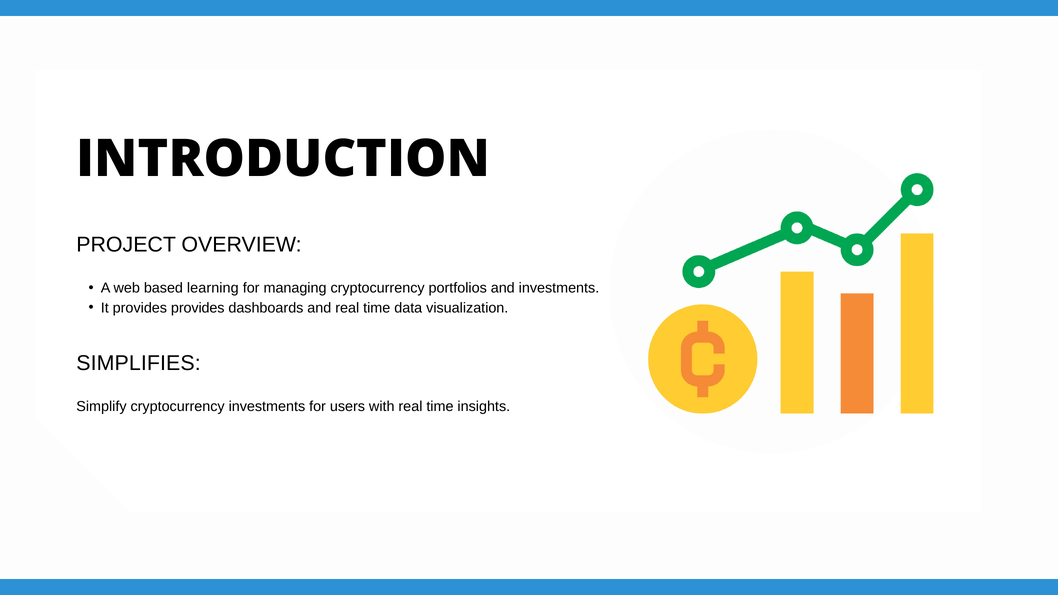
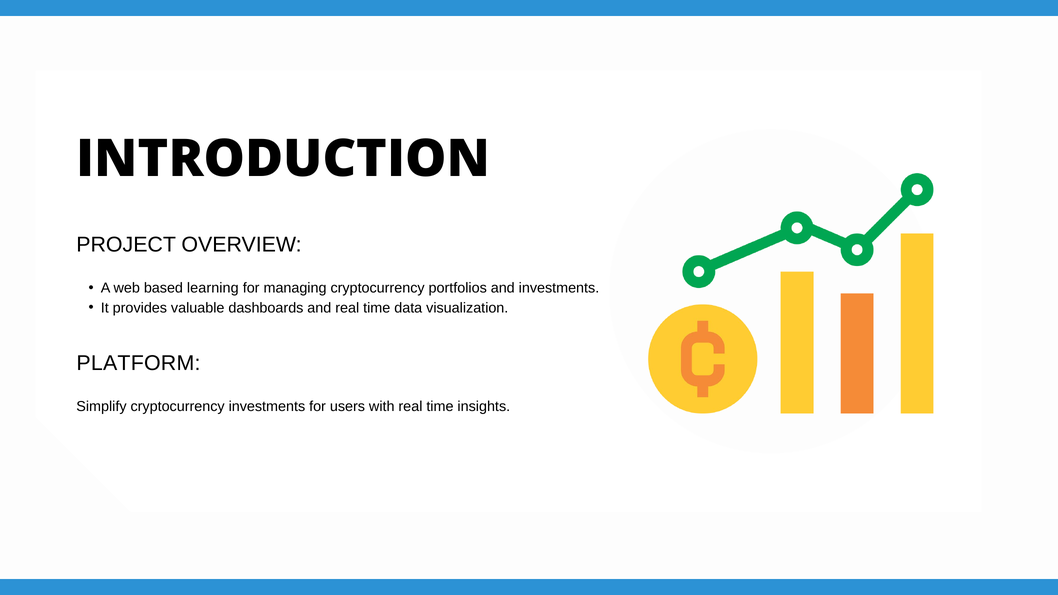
provides provides: provides -> valuable
SIMPLIFIES: SIMPLIFIES -> PLATFORM
